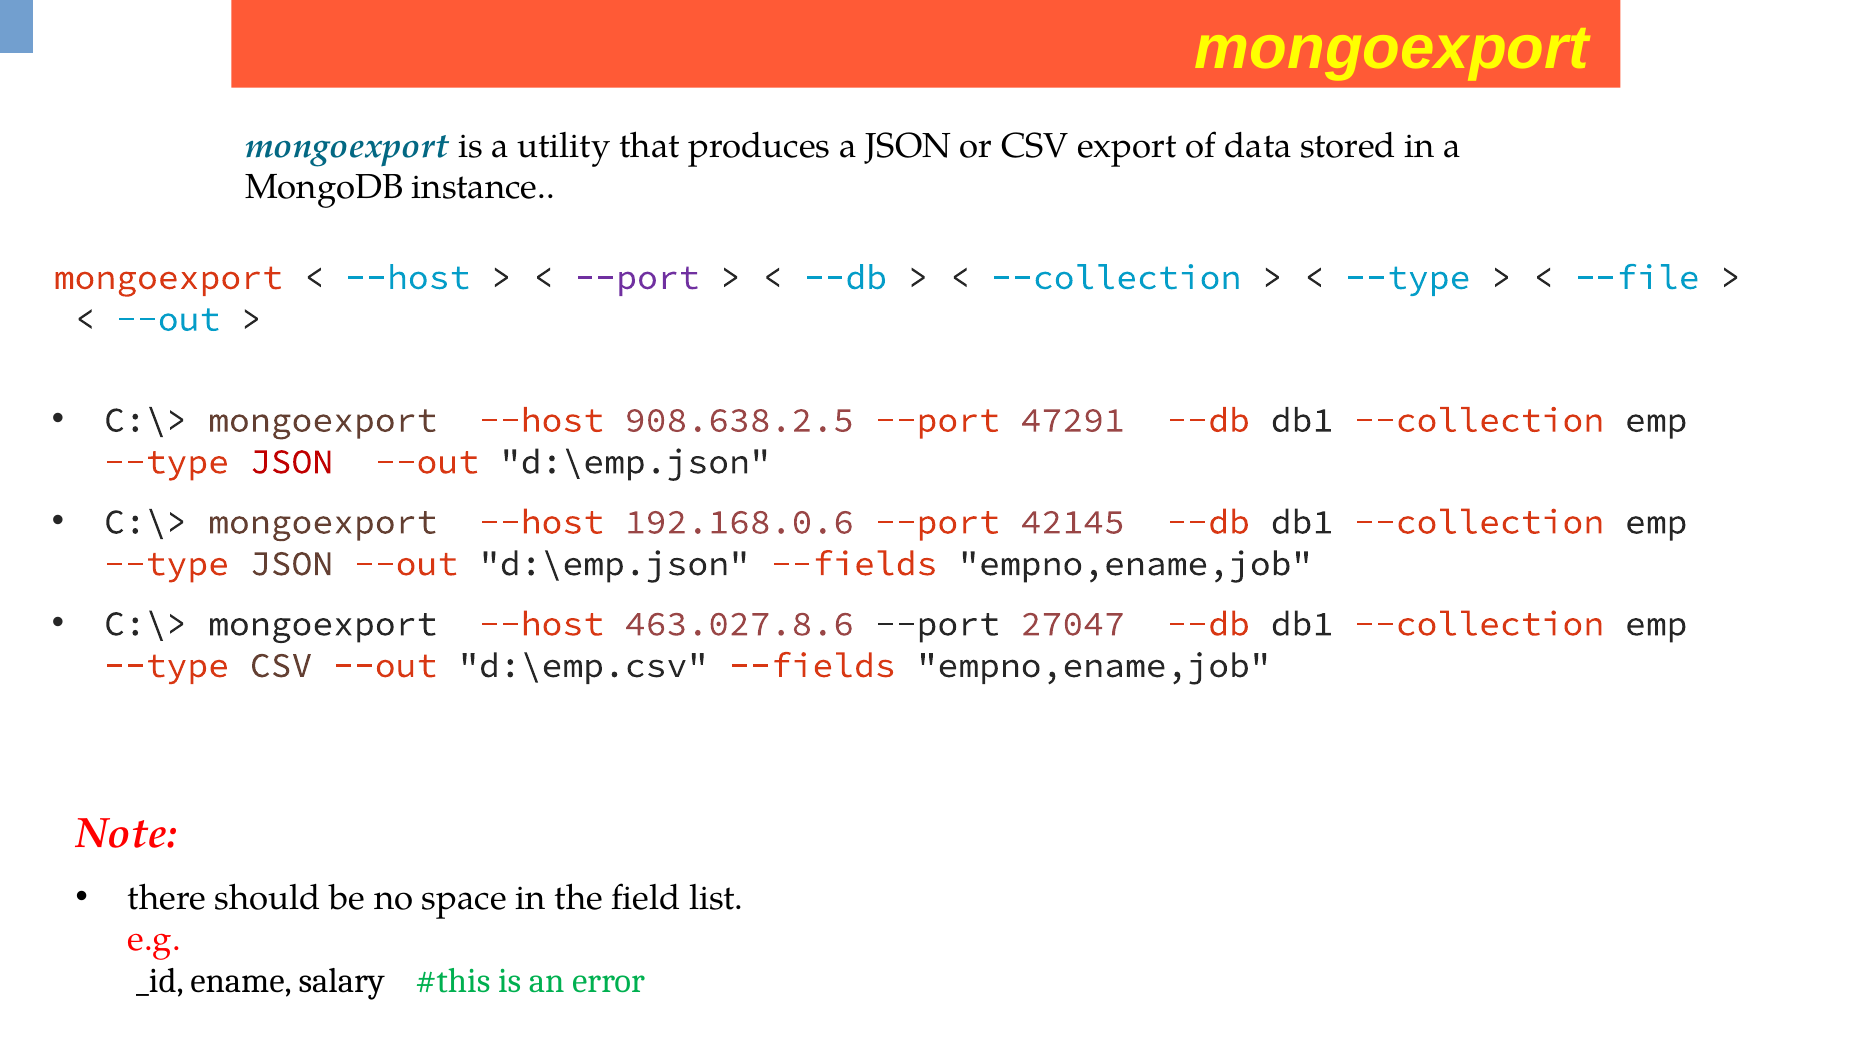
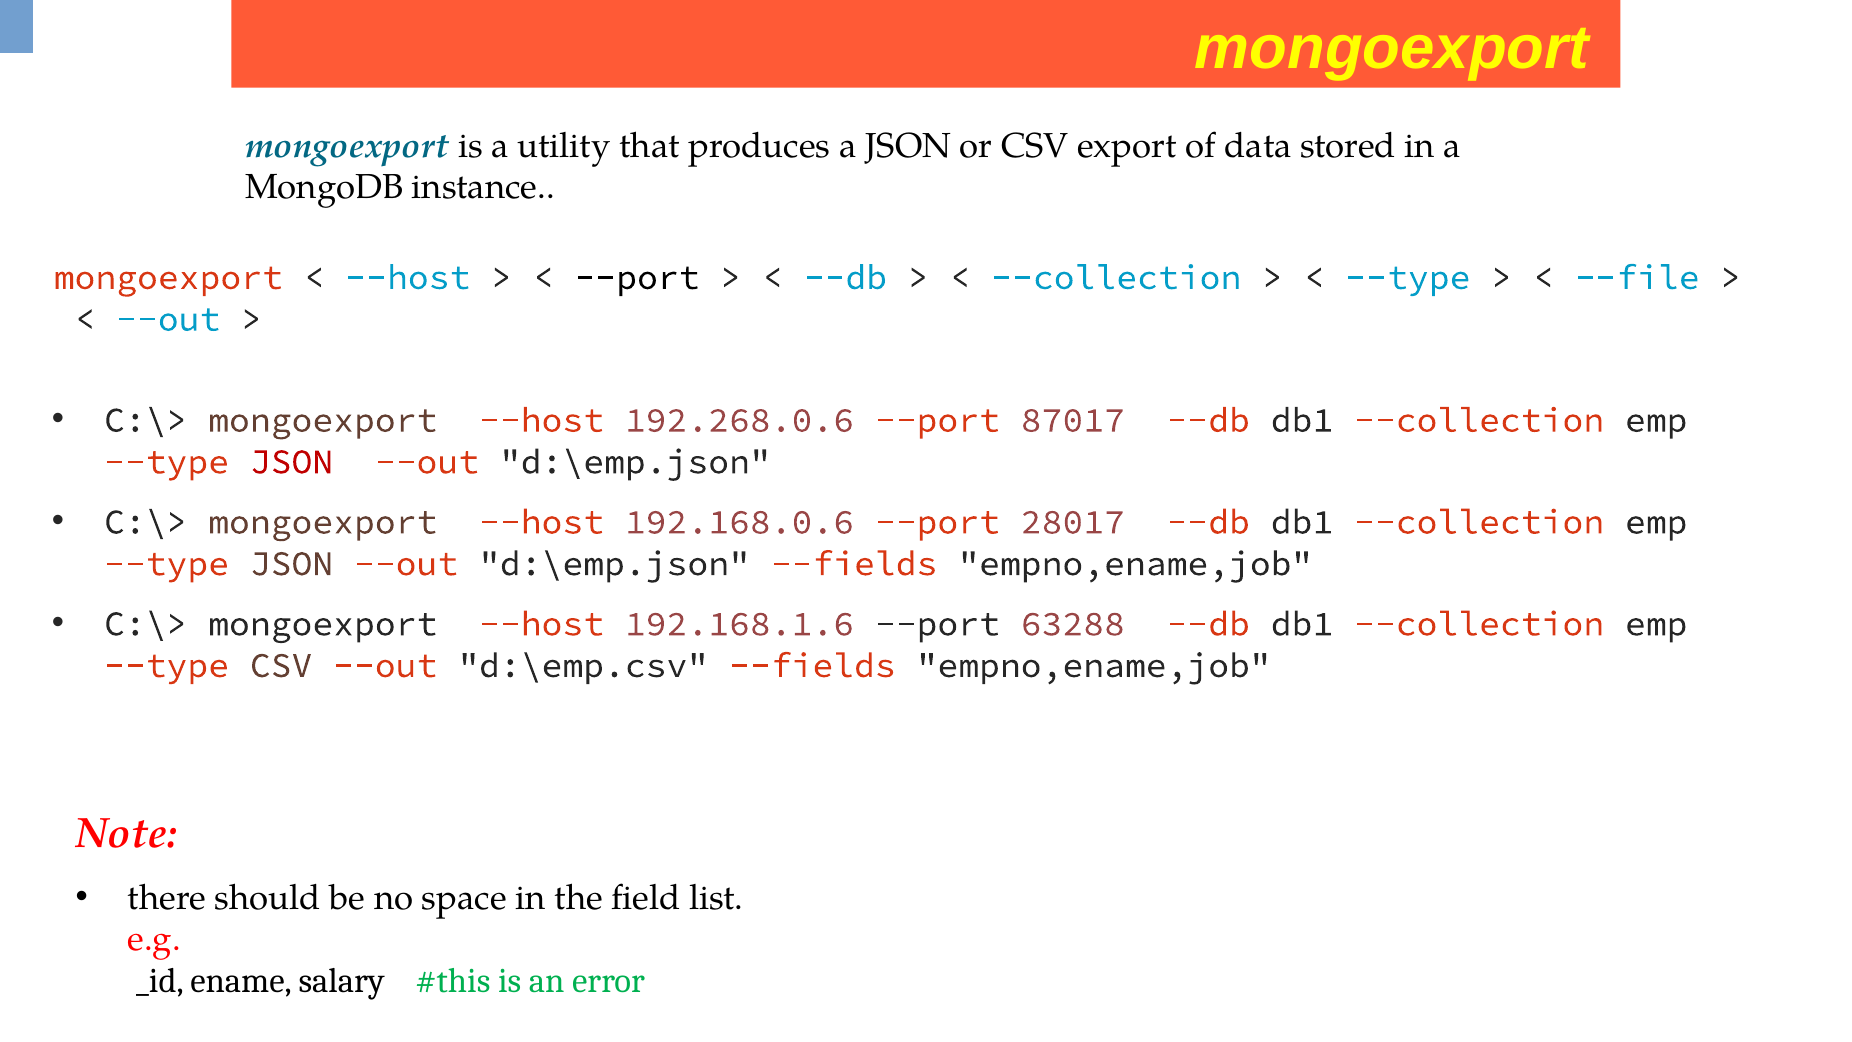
--port at (637, 277) colour: purple -> black
908.638.2.5: 908.638.2.5 -> 192.268.0.6
47291: 47291 -> 87017
42145: 42145 -> 28017
463.027.8.6: 463.027.8.6 -> 192.168.1.6
27047: 27047 -> 63288
